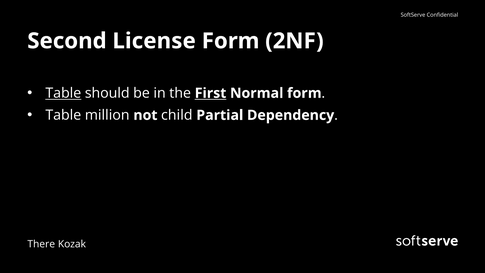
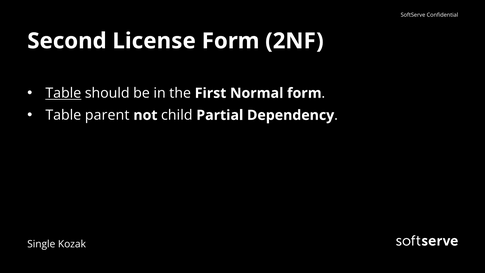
First underline: present -> none
million: million -> parent
There: There -> Single
